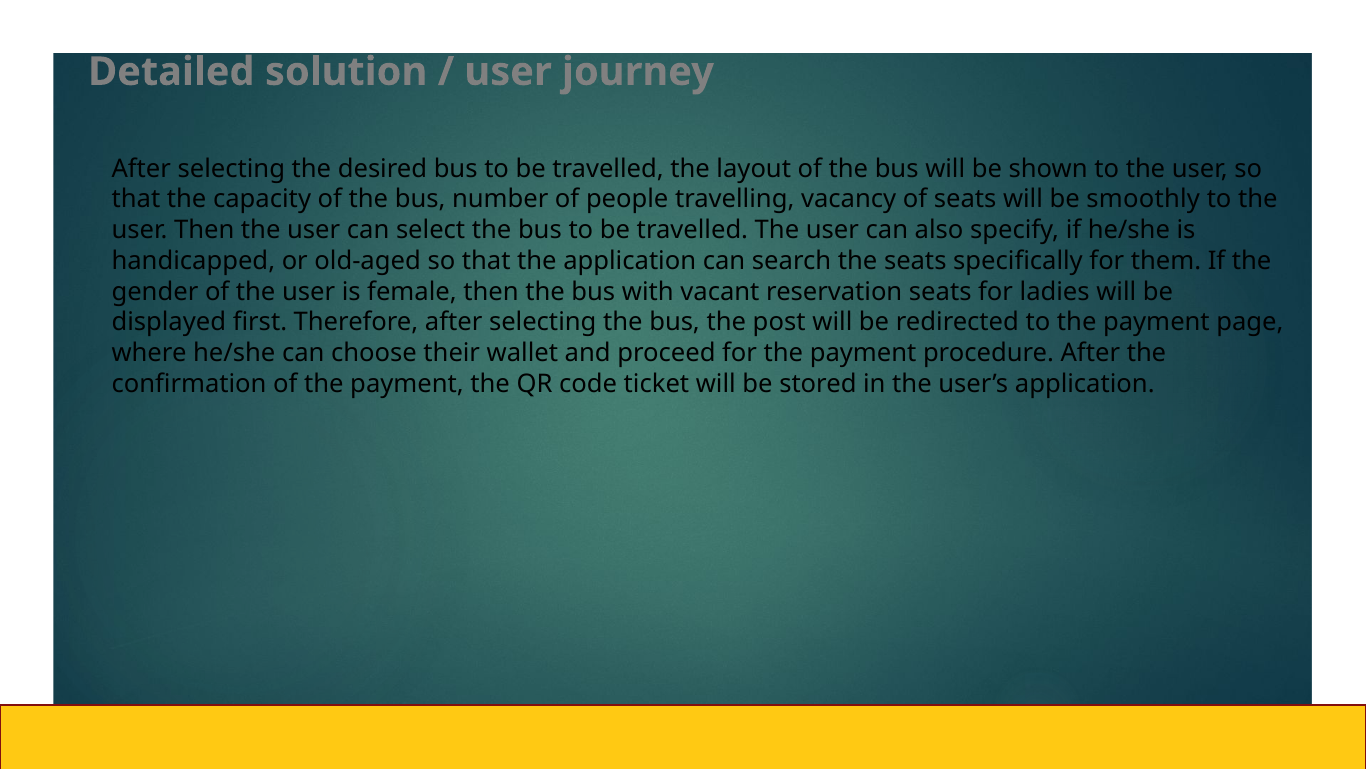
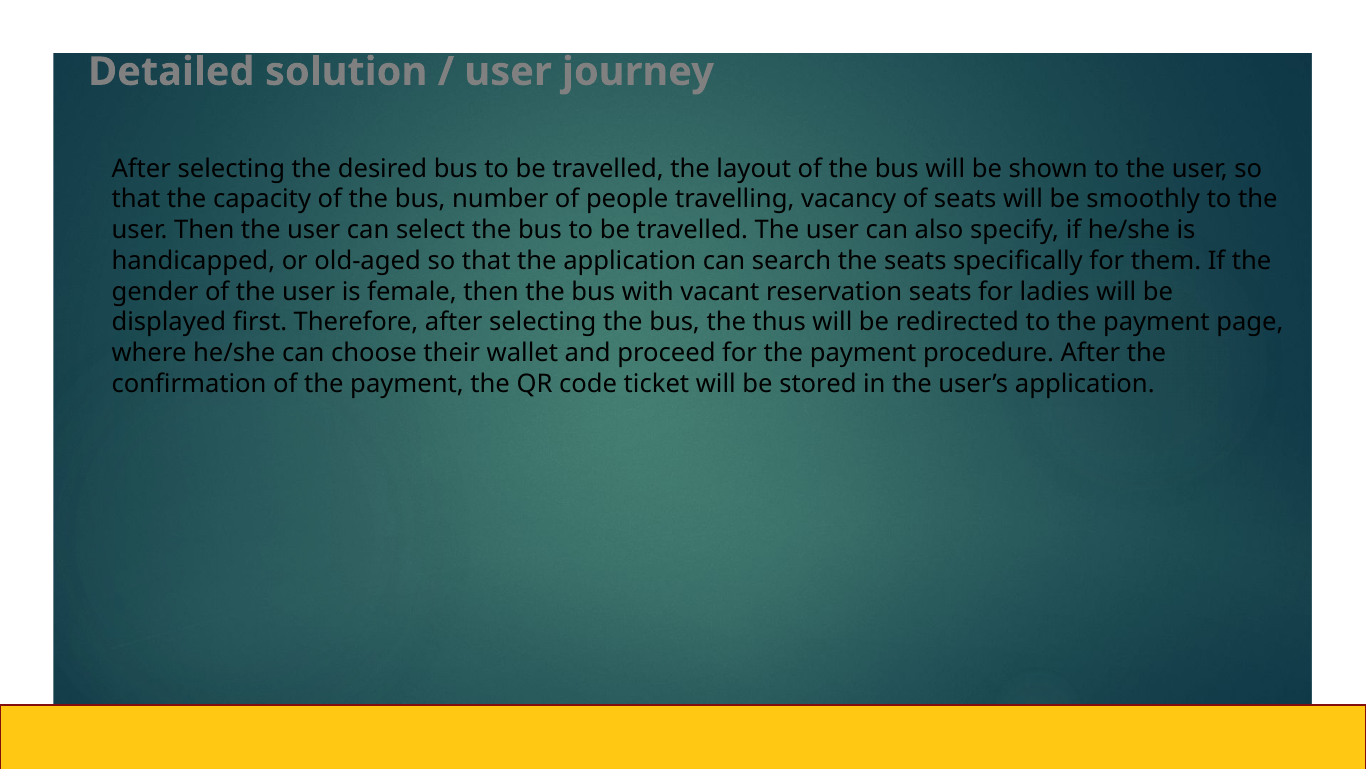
post: post -> thus
